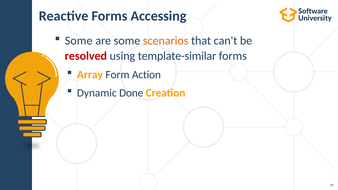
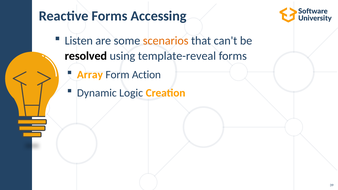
Some at (79, 41): Some -> Listen
resolved colour: red -> black
template-similar: template-similar -> template-reveal
Done: Done -> Logic
